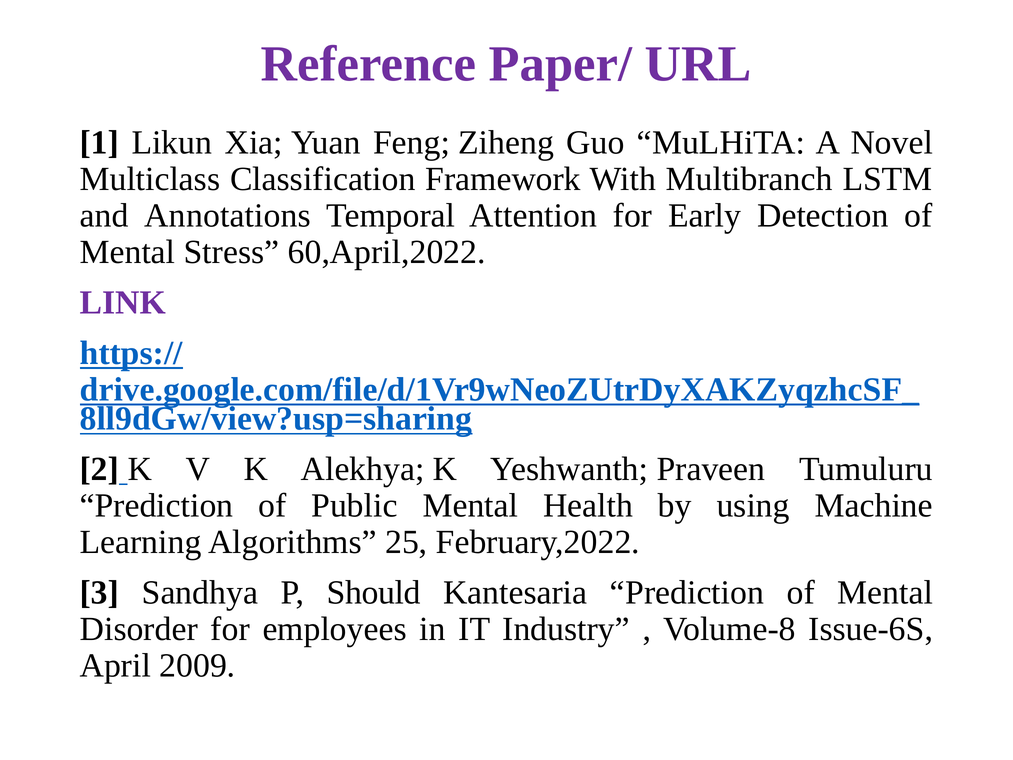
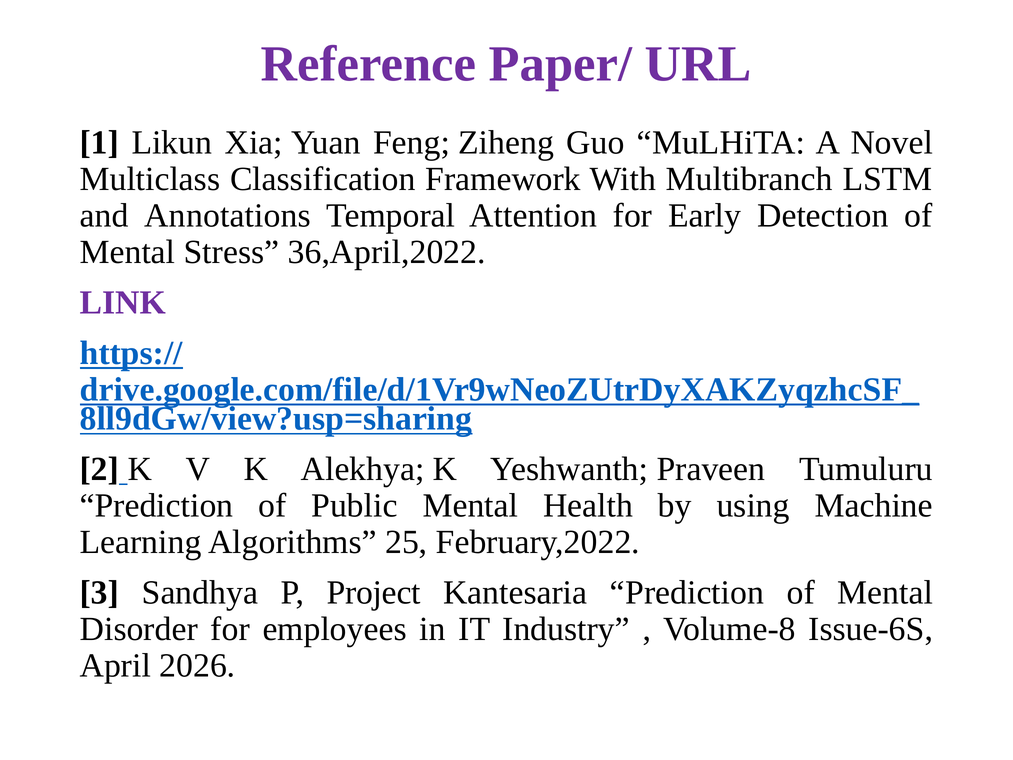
60,April,2022: 60,April,2022 -> 36,April,2022
Should: Should -> Project
2009: 2009 -> 2026
